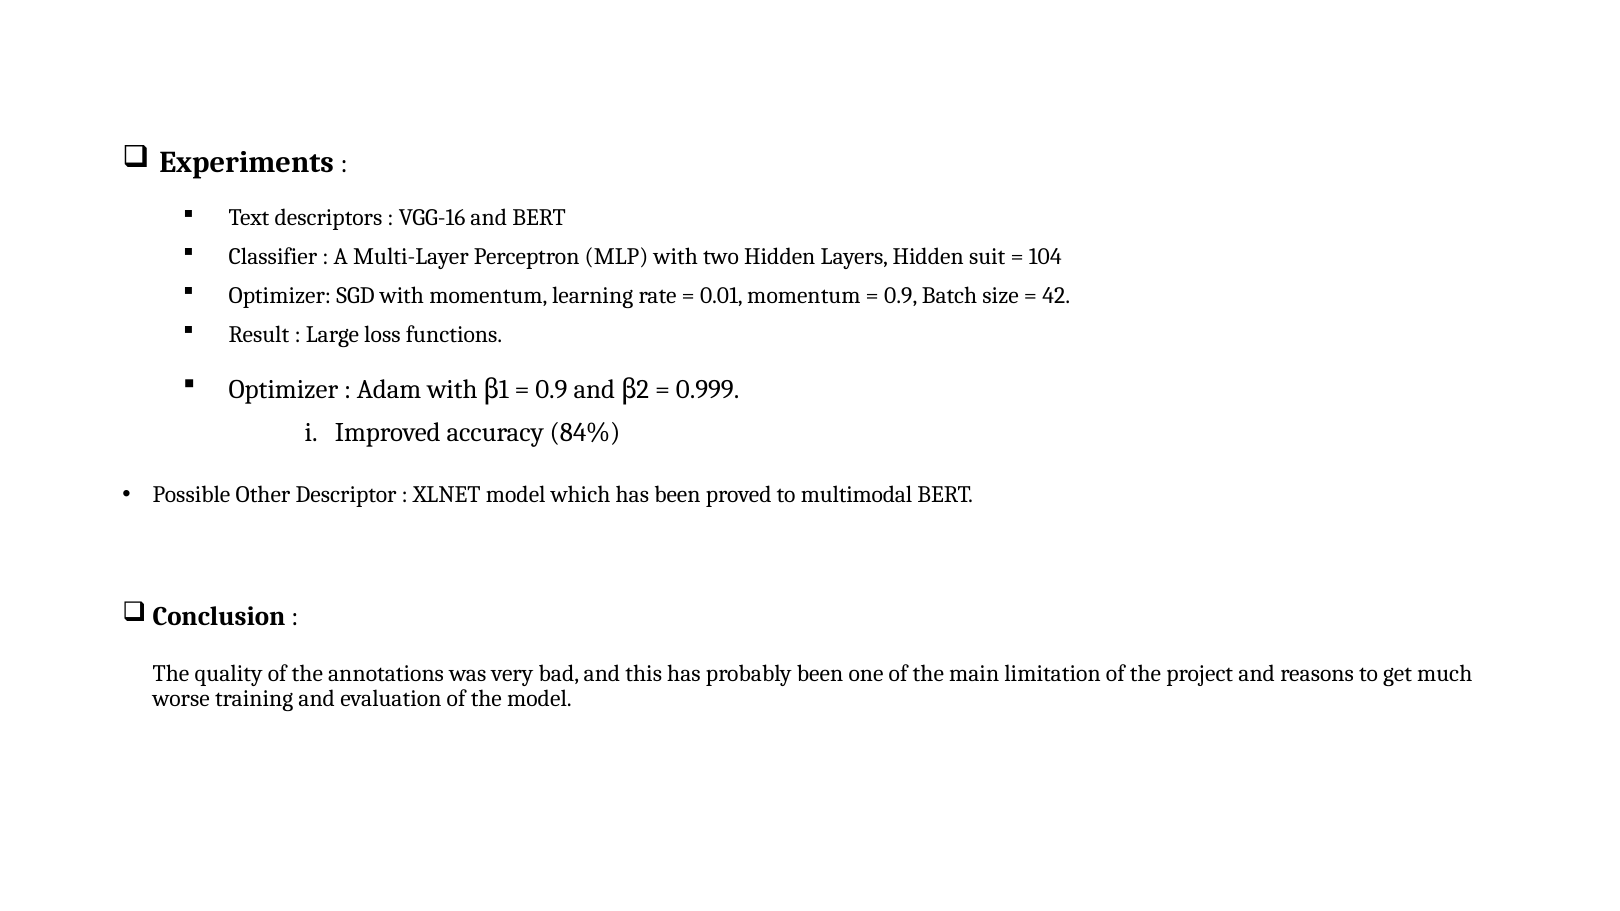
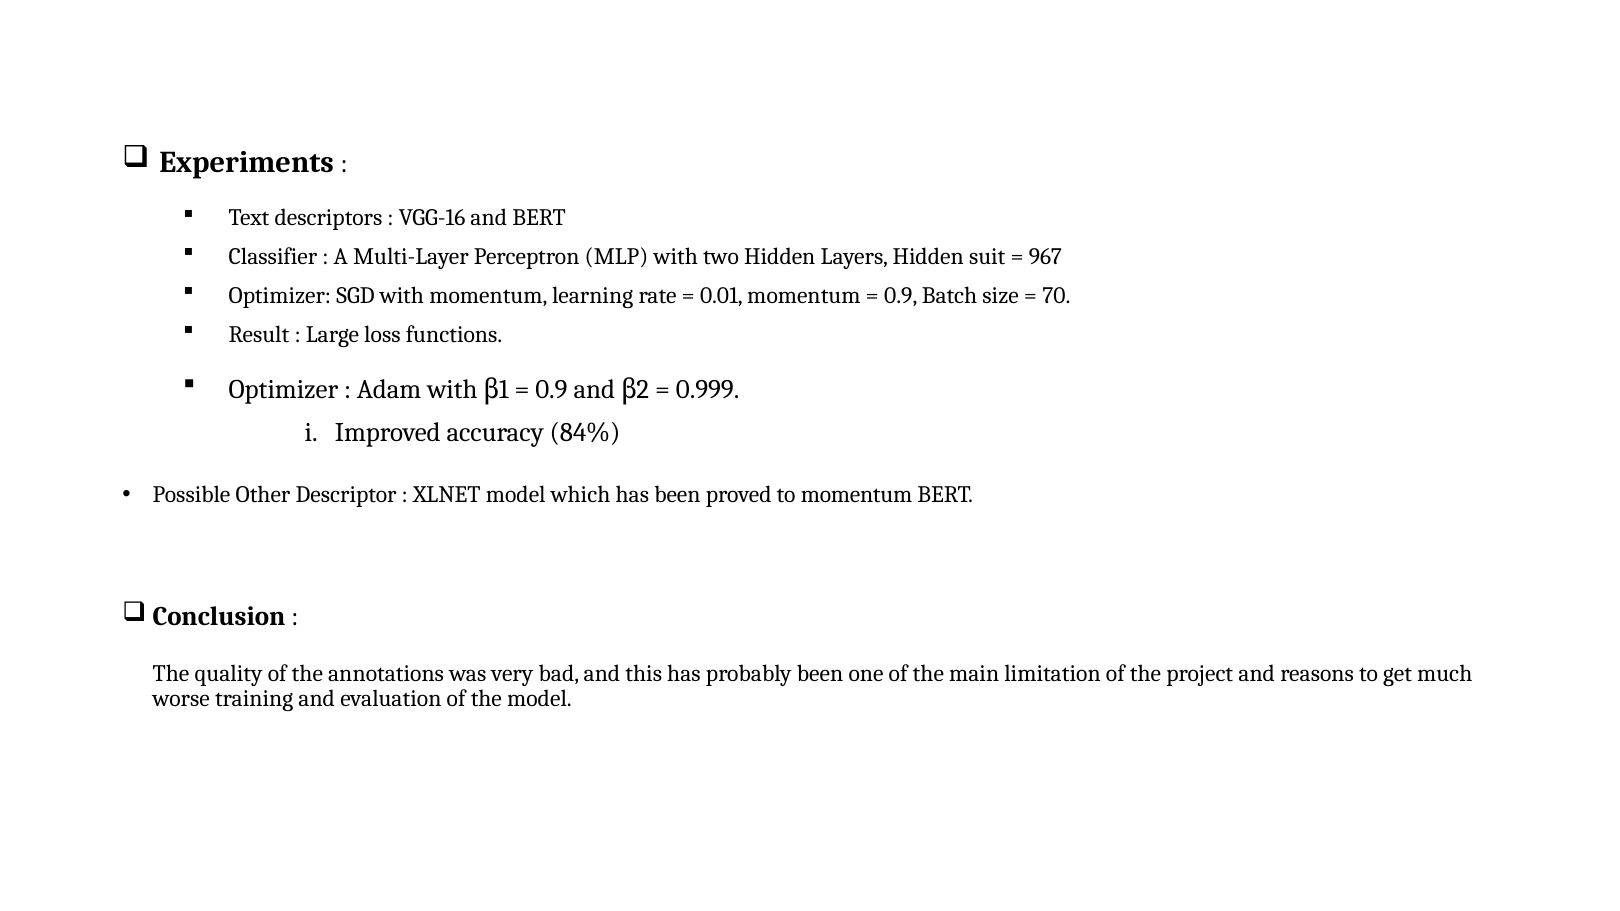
104: 104 -> 967
42: 42 -> 70
to multimodal: multimodal -> momentum
